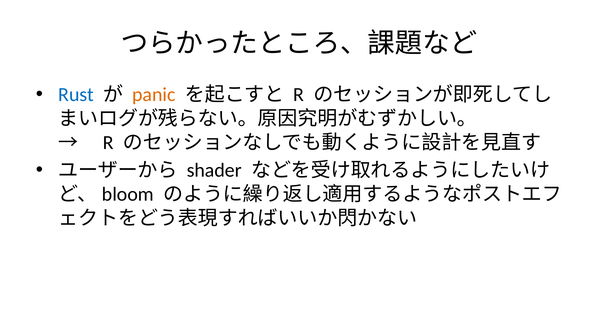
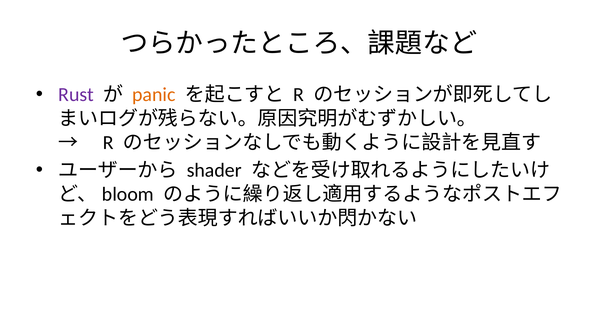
Rust colour: blue -> purple
